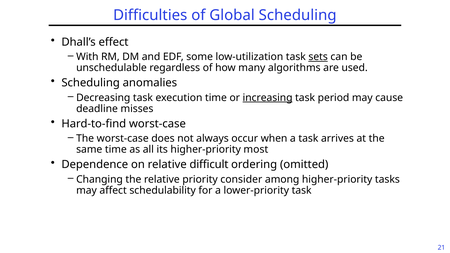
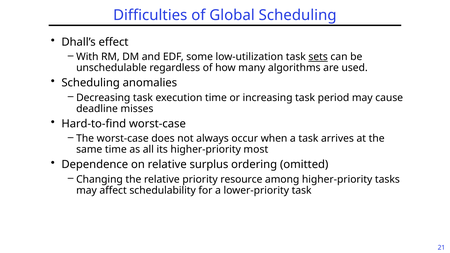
increasing underline: present -> none
difficult: difficult -> surplus
consider: consider -> resource
